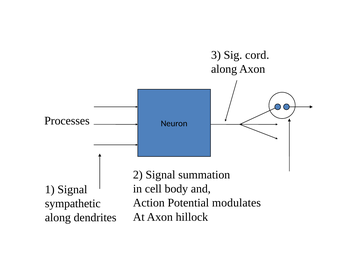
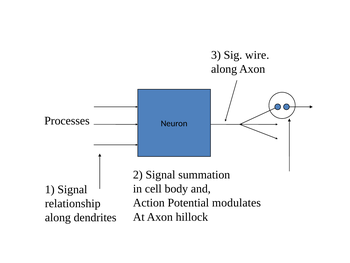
cord: cord -> wire
sympathetic: sympathetic -> relationship
